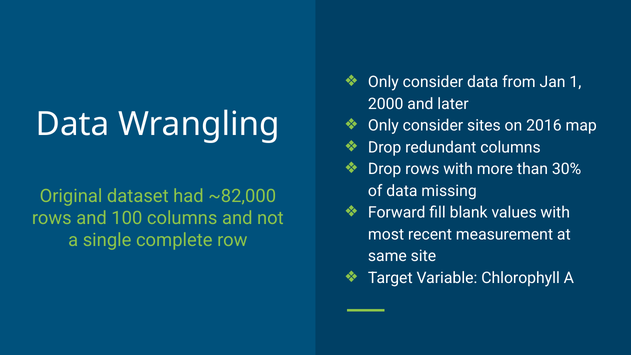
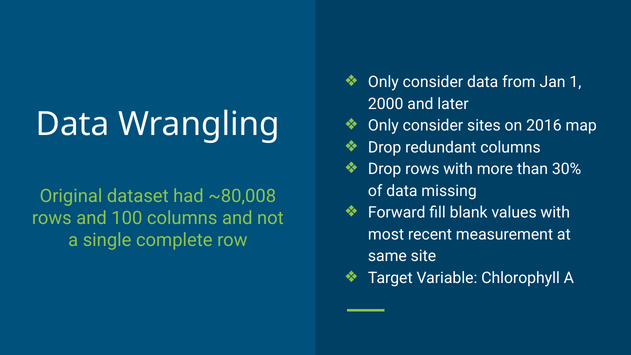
~82,000: ~82,000 -> ~80,008
